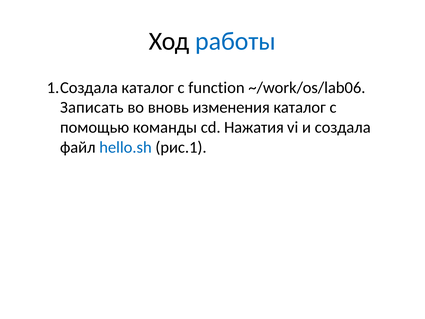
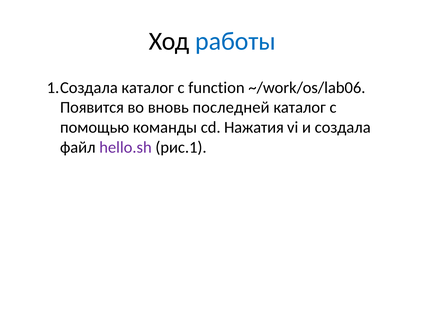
Записать: Записать -> Появится
изменения: изменения -> последней
hello.sh colour: blue -> purple
